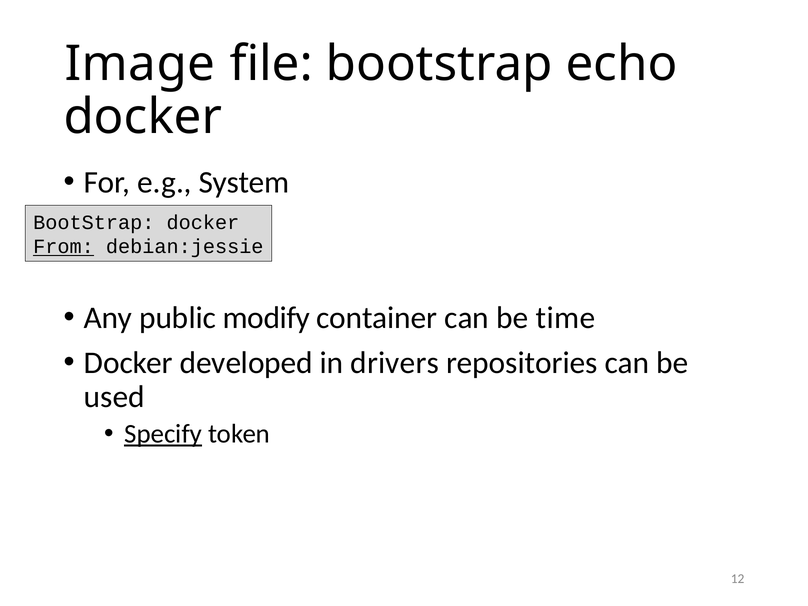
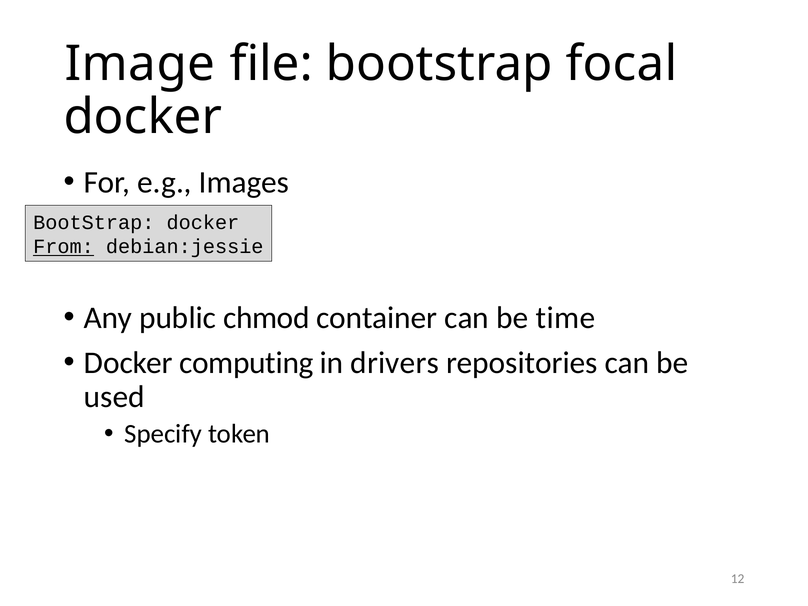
echo: echo -> focal
System: System -> Images
modify: modify -> chmod
developed: developed -> computing
Specify underline: present -> none
